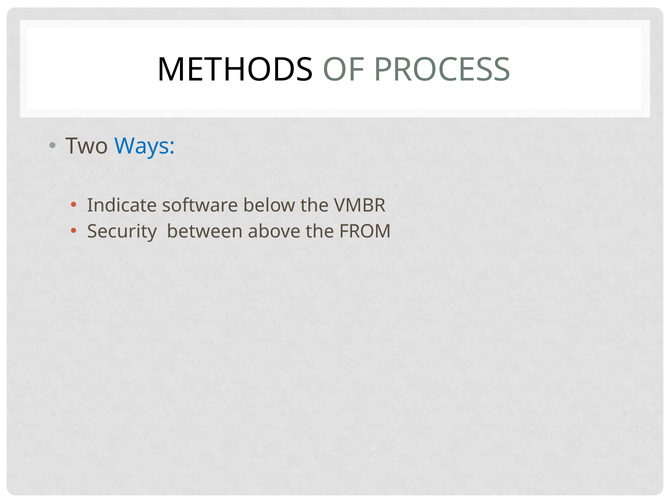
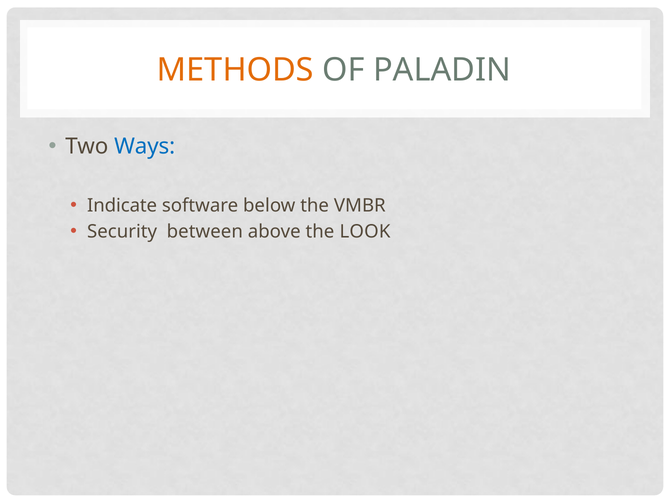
METHODS colour: black -> orange
PROCESS: PROCESS -> PALADIN
FROM: FROM -> LOOK
